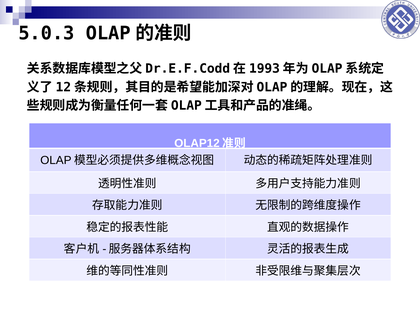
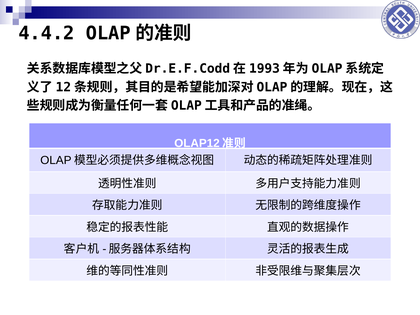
5.0.3: 5.0.3 -> 4.4.2
